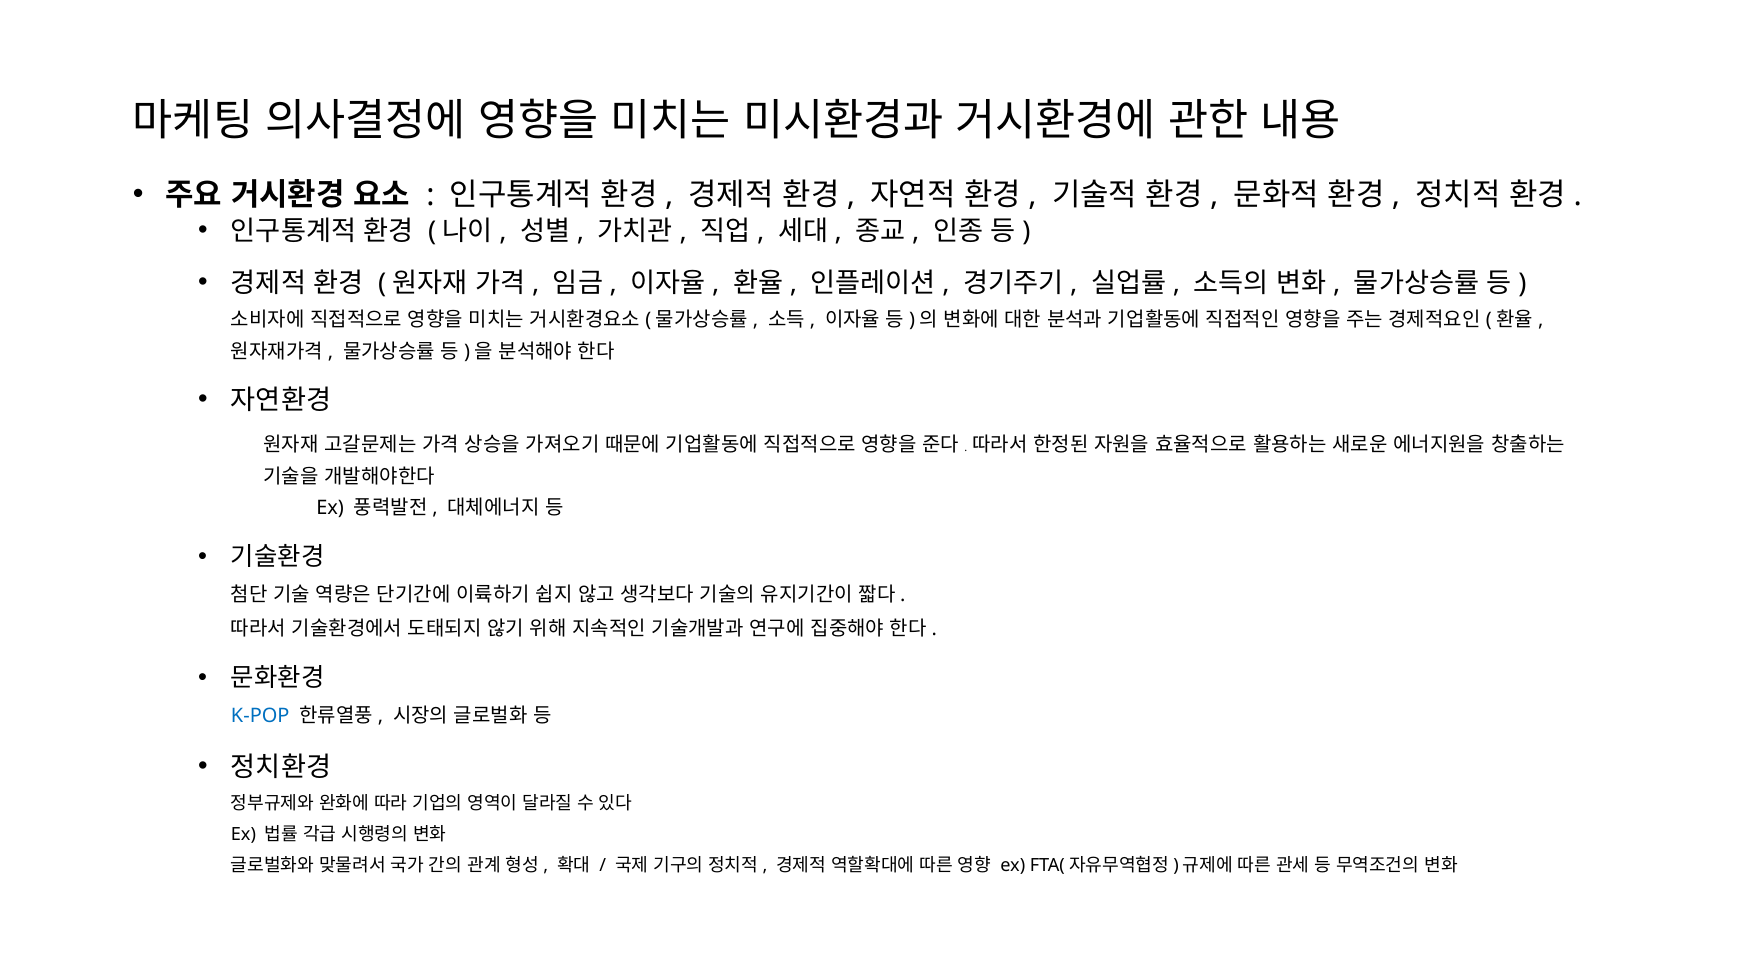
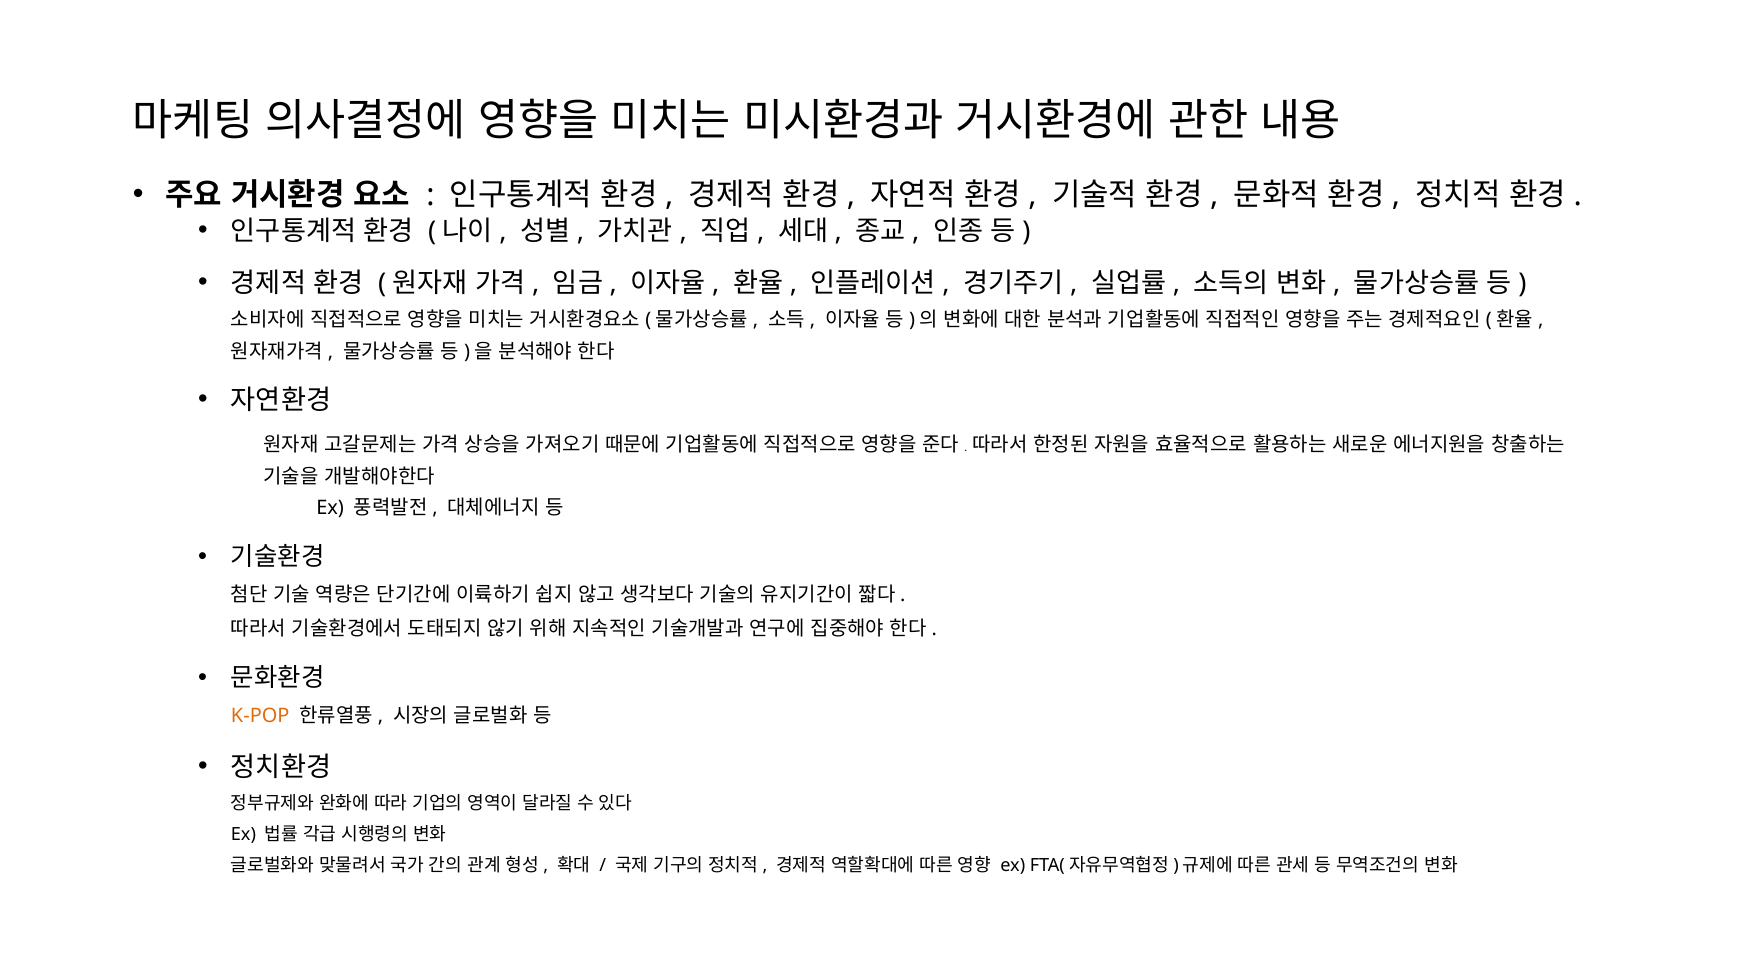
K-POP colour: blue -> orange
